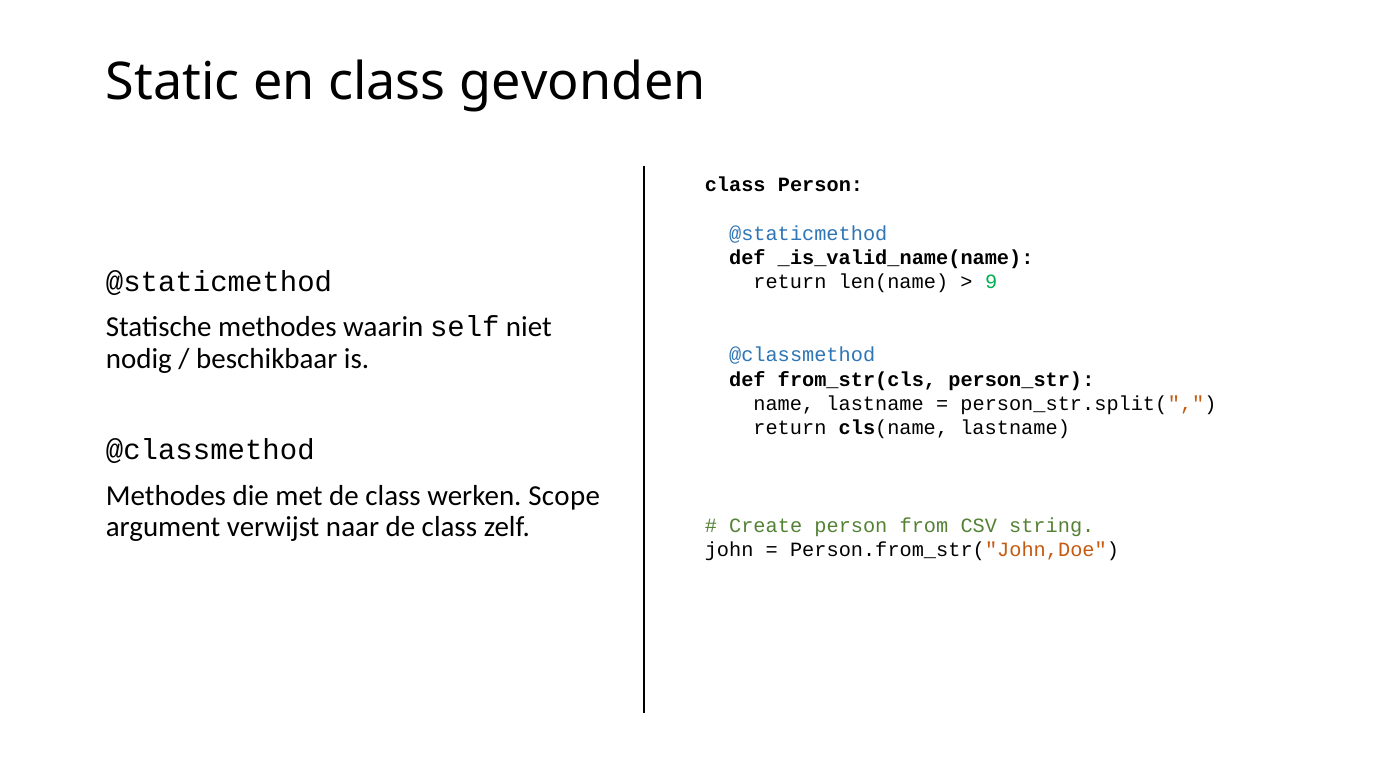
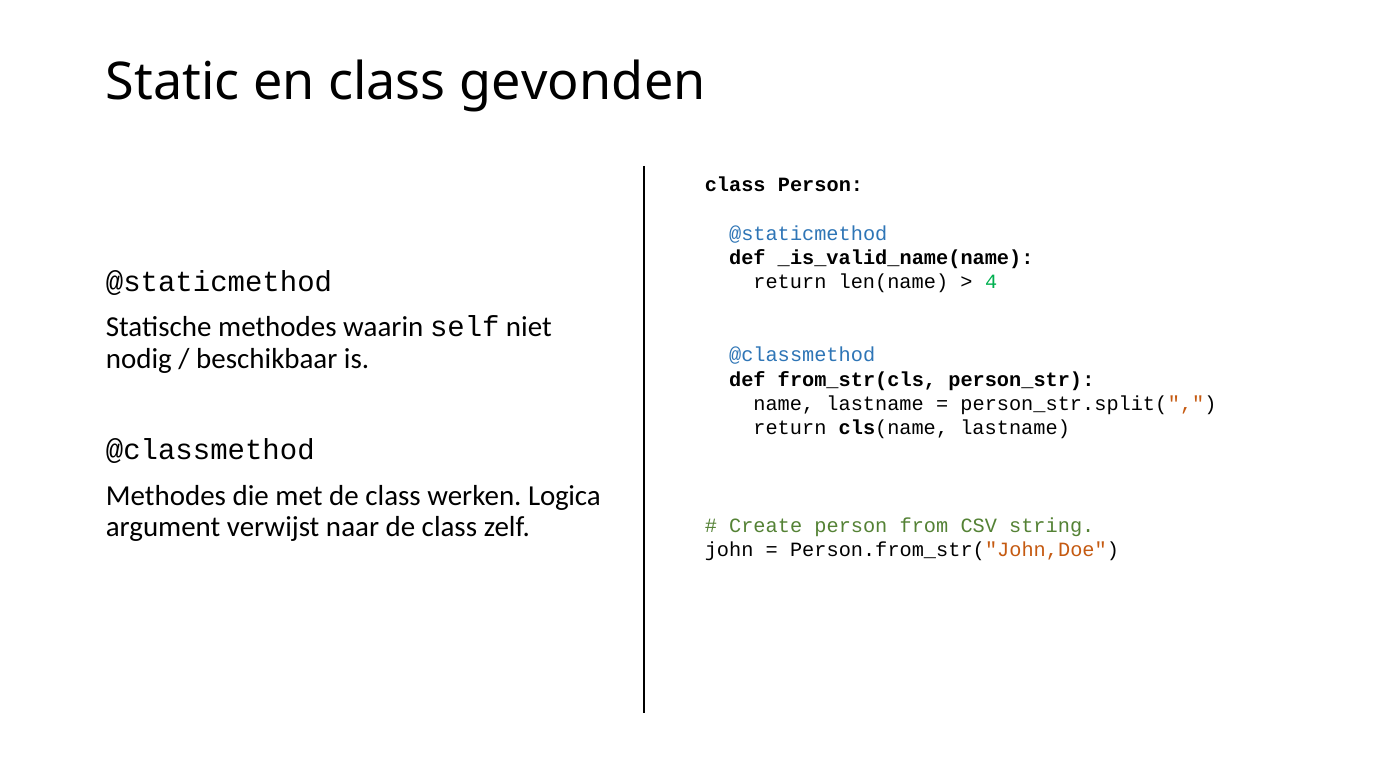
9: 9 -> 4
Scope: Scope -> Logica
